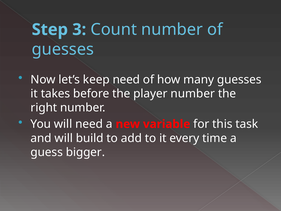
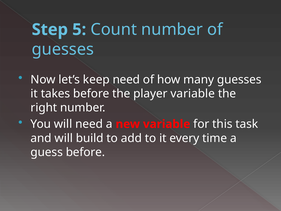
3: 3 -> 5
player number: number -> variable
guess bigger: bigger -> before
